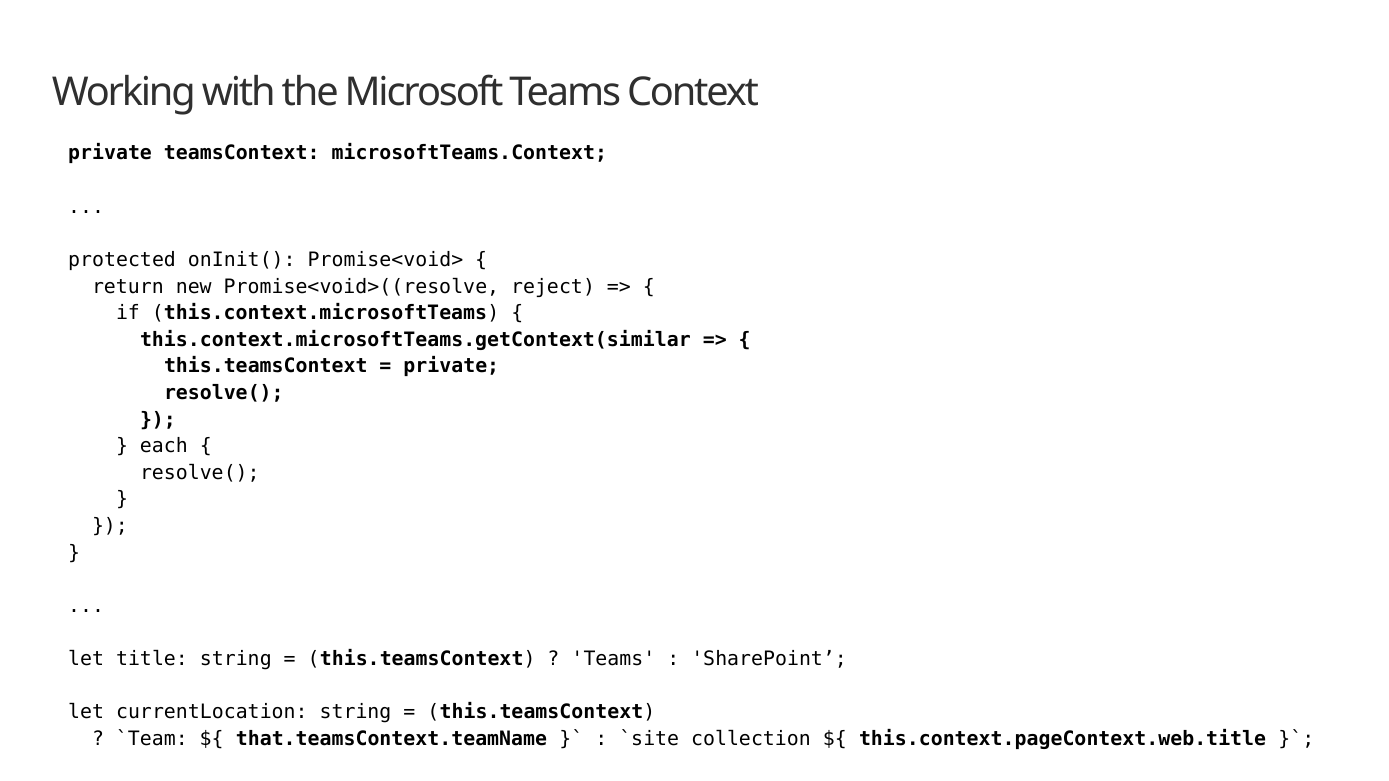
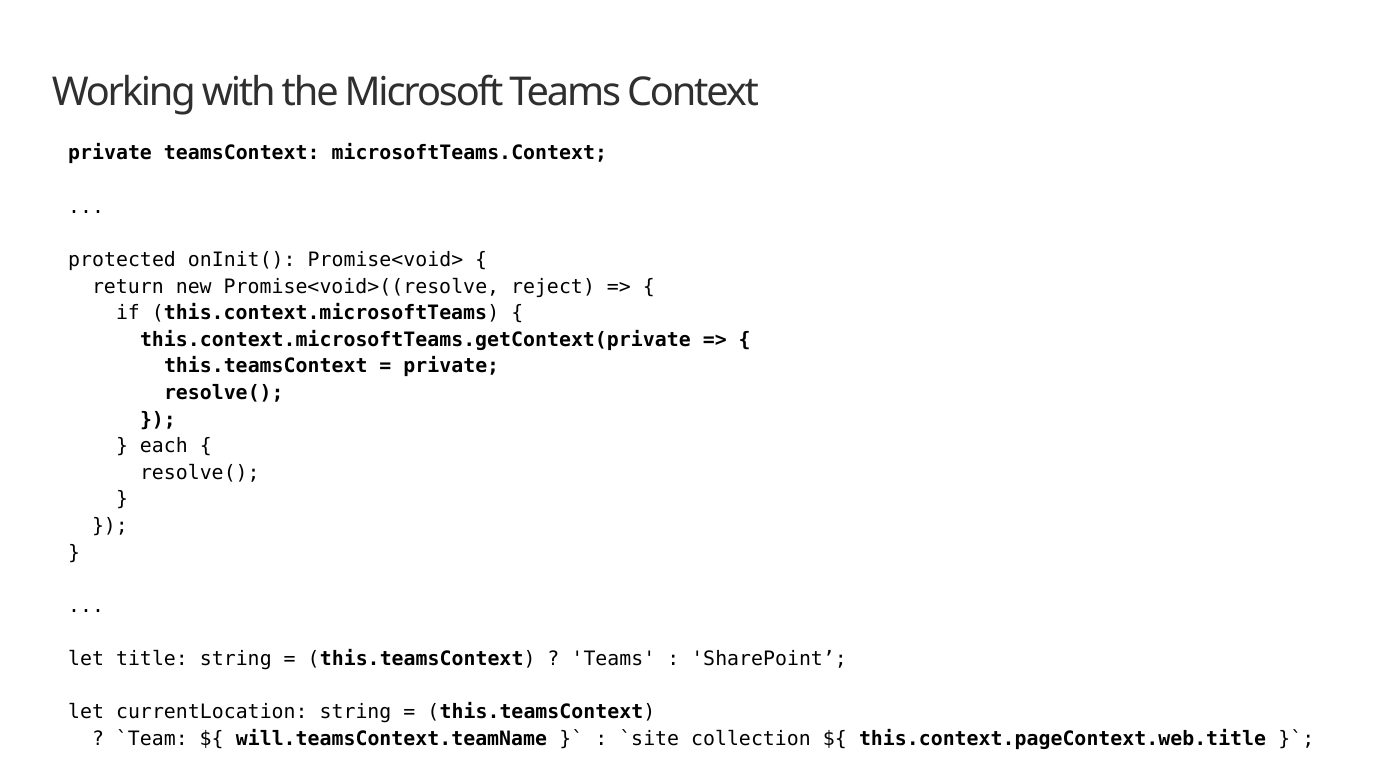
this.context.microsoftTeams.getContext(similar: this.context.microsoftTeams.getContext(similar -> this.context.microsoftTeams.getContext(private
that.teamsContext.teamName: that.teamsContext.teamName -> will.teamsContext.teamName
